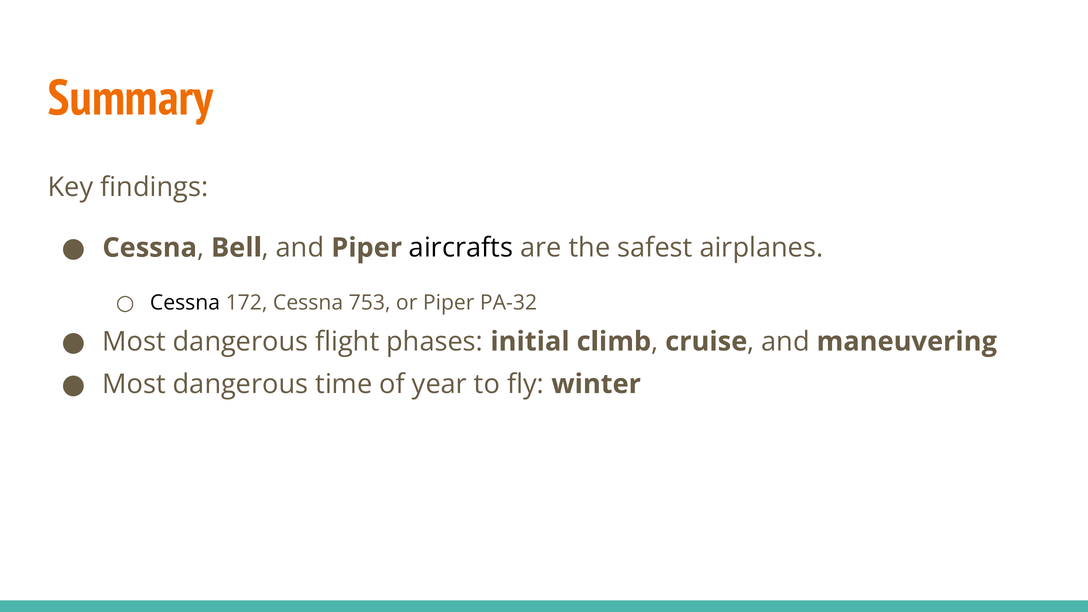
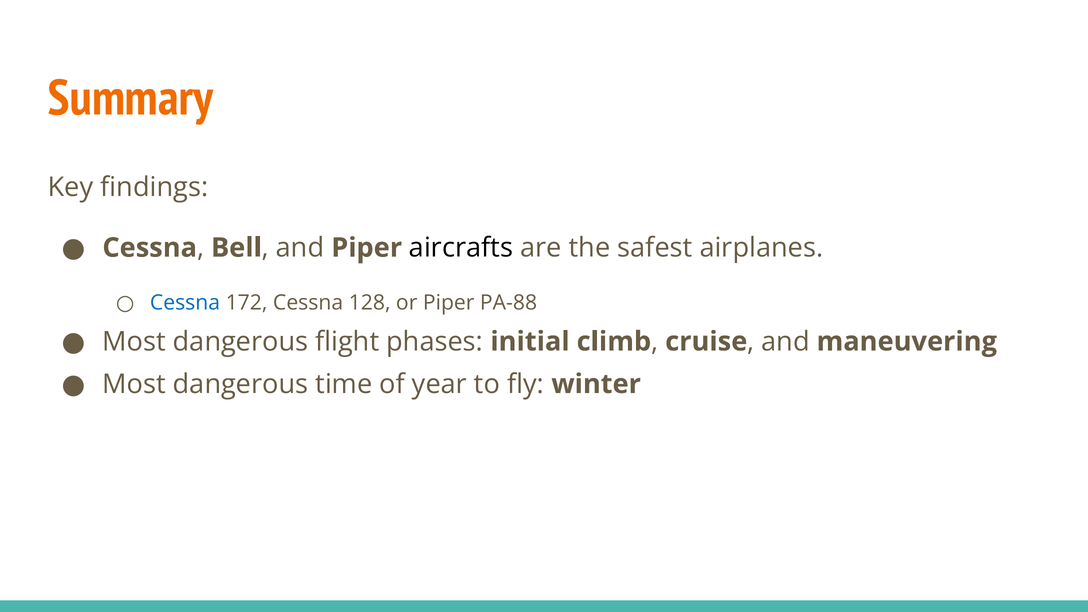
Cessna at (185, 303) colour: black -> blue
753: 753 -> 128
PA-32: PA-32 -> PA-88
